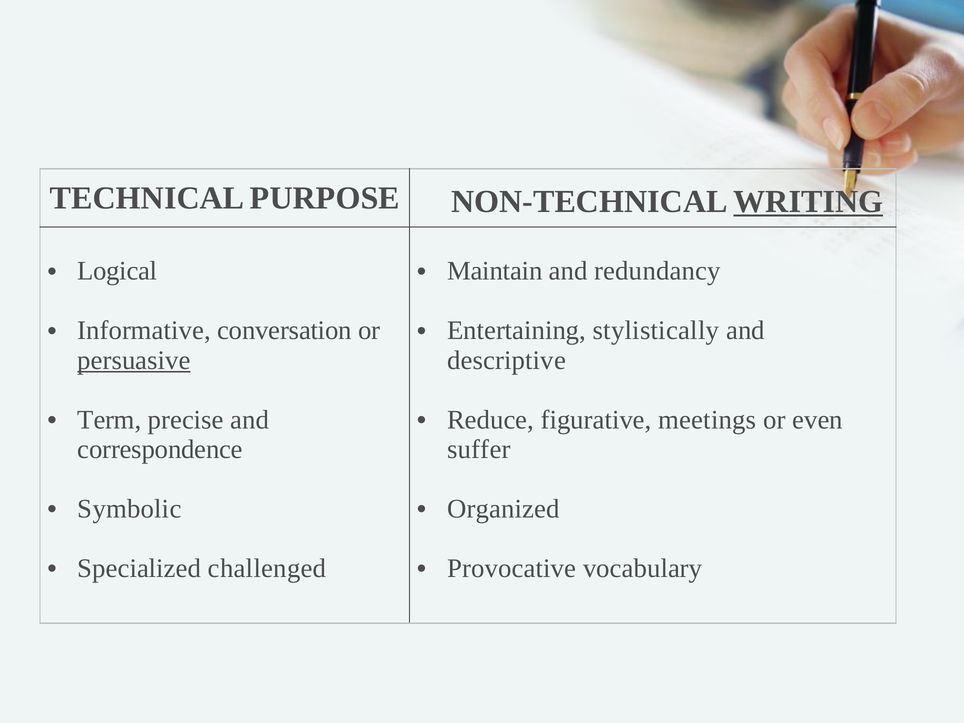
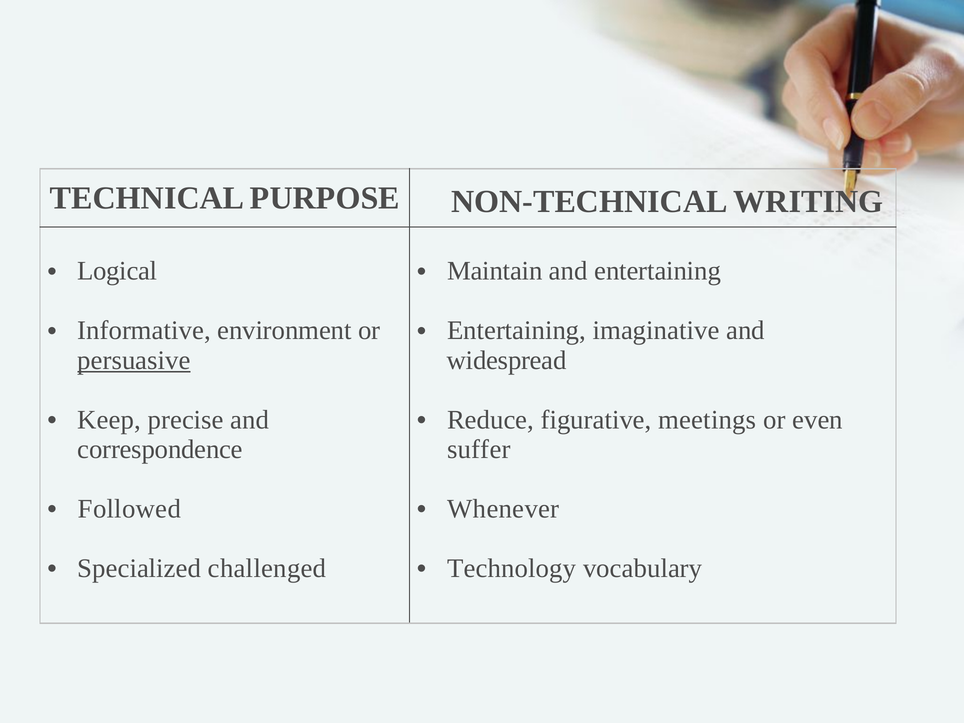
WRITING underline: present -> none
and redundancy: redundancy -> entertaining
conversation: conversation -> environment
stylistically: stylistically -> imaginative
descriptive: descriptive -> widespread
Term: Term -> Keep
Symbolic: Symbolic -> Followed
Organized: Organized -> Whenever
Provocative: Provocative -> Technology
